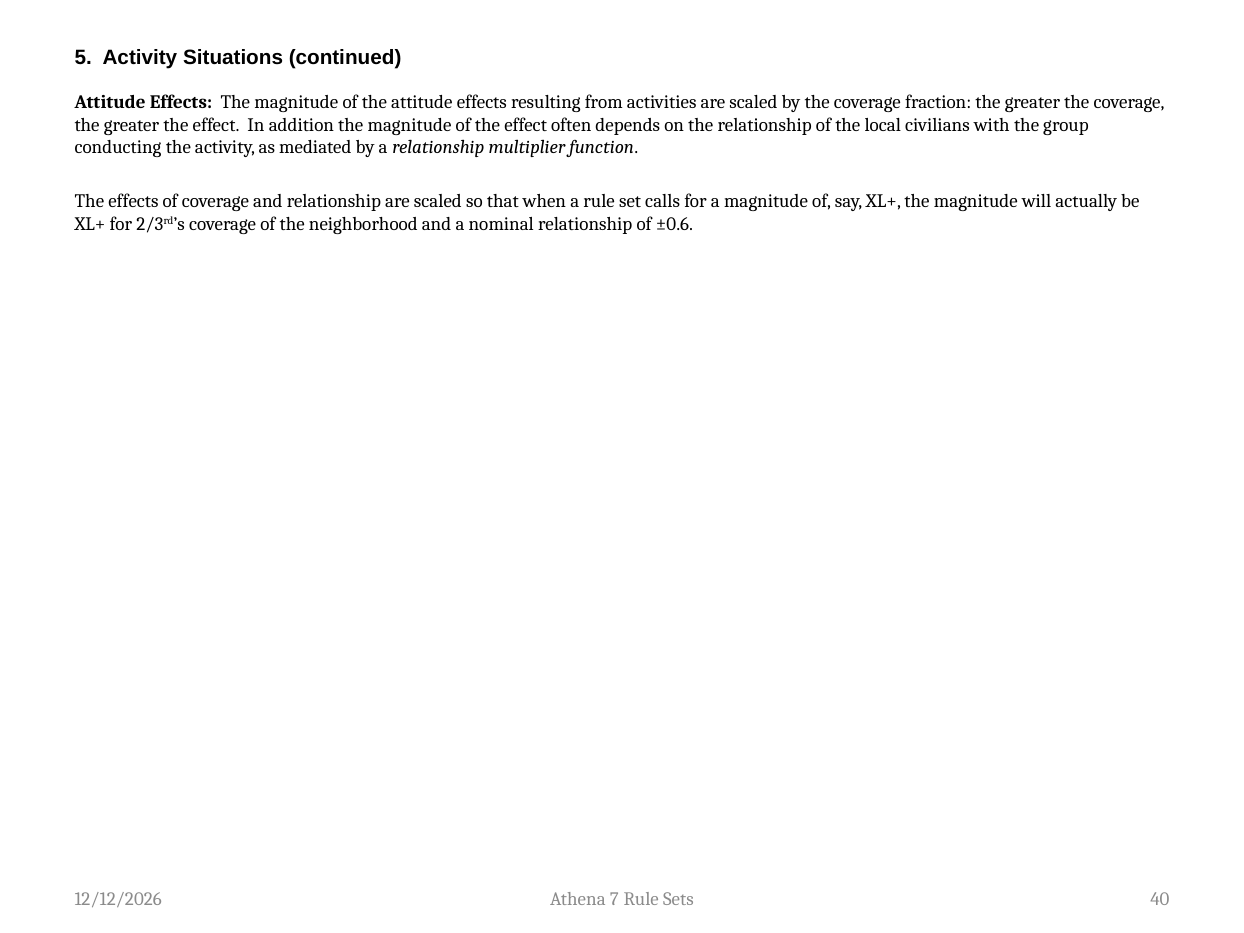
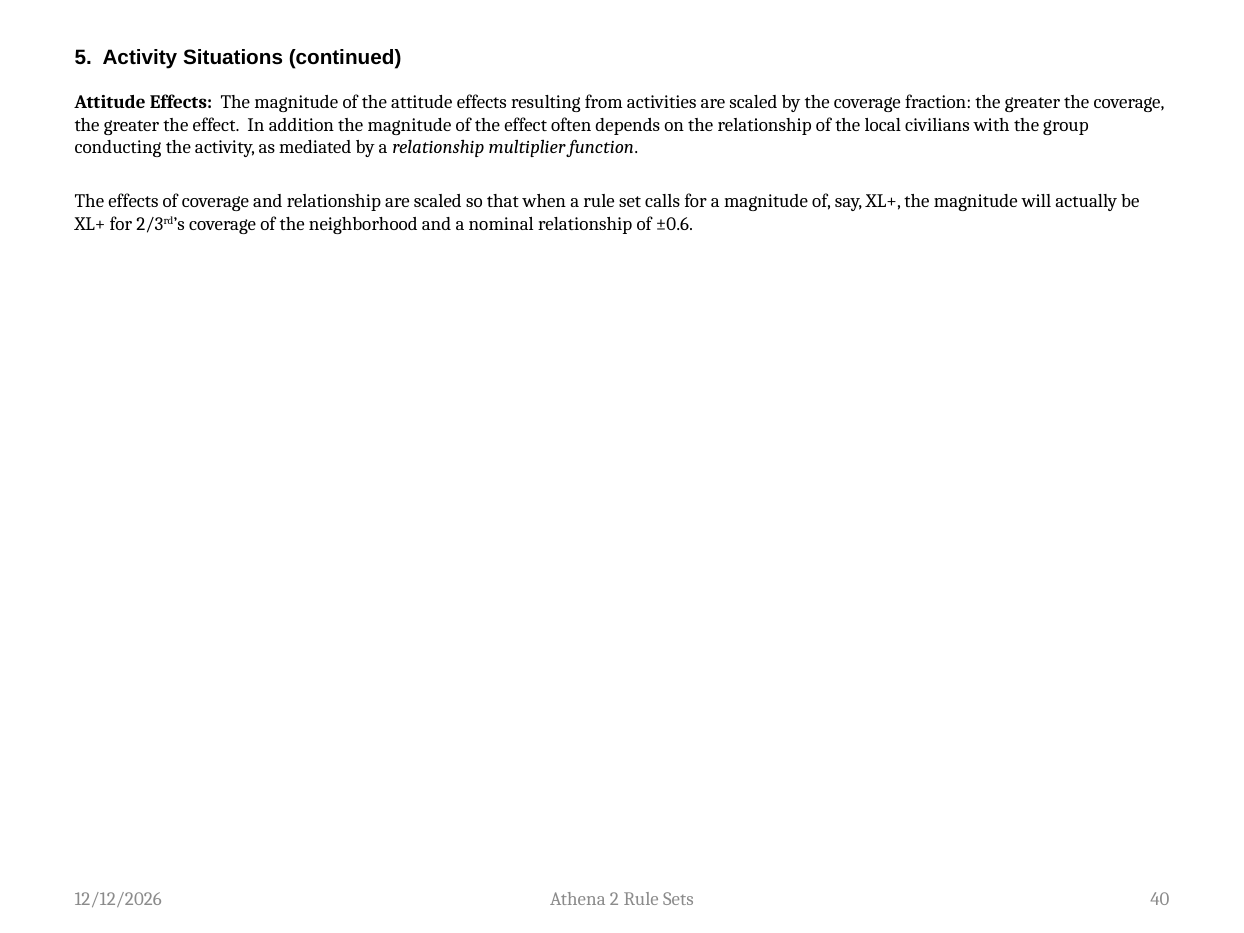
7: 7 -> 2
